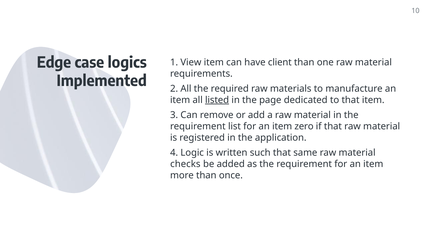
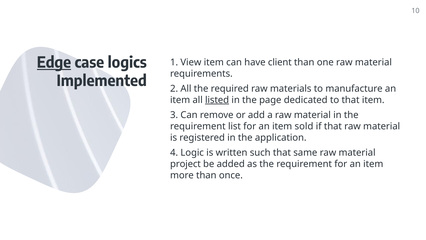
Edge underline: none -> present
zero: zero -> sold
checks: checks -> project
